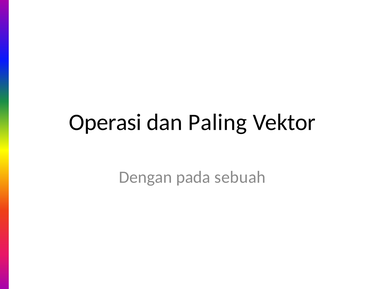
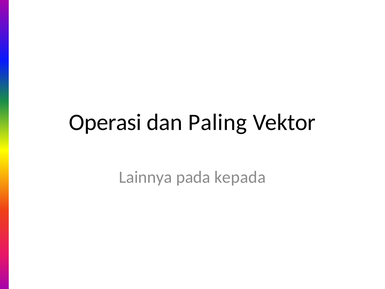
Dengan: Dengan -> Lainnya
sebuah: sebuah -> kepada
